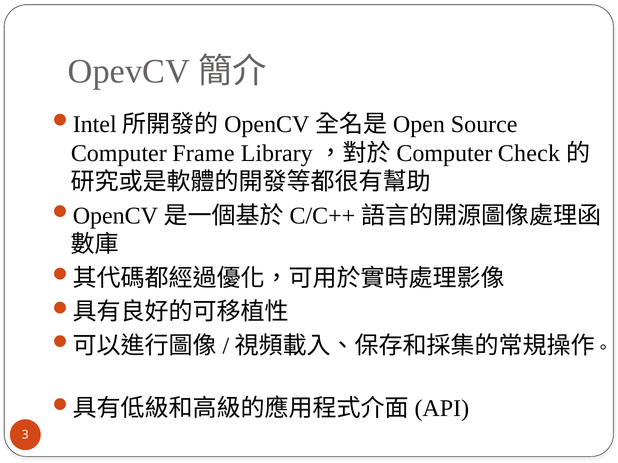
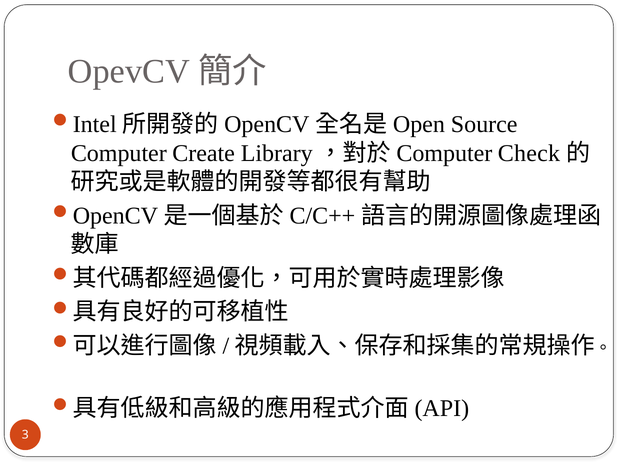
Frame: Frame -> Create
